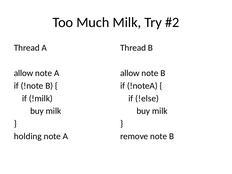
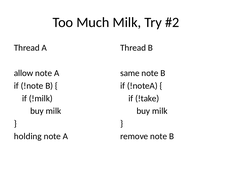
allow at (130, 73): allow -> same
!else: !else -> !take
